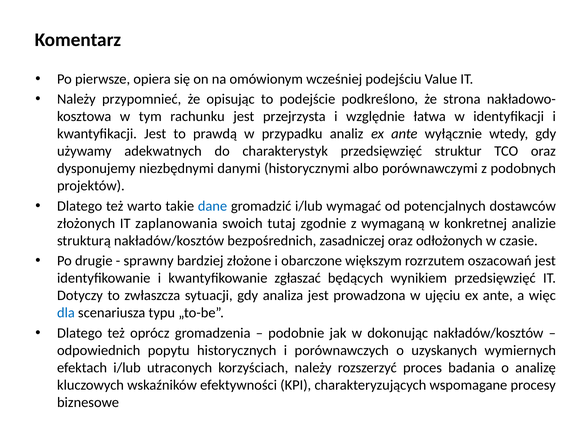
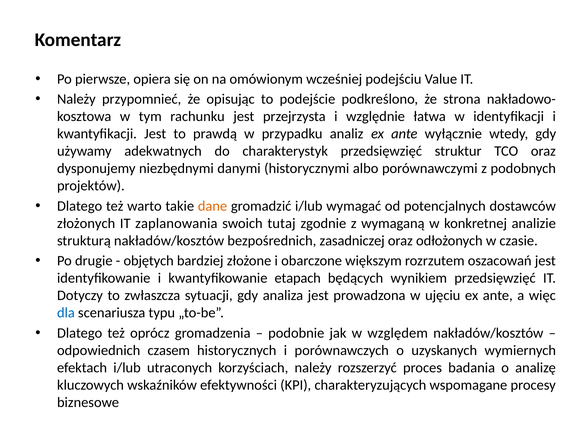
dane colour: blue -> orange
sprawny: sprawny -> objętych
zgłaszać: zgłaszać -> etapach
dokonując: dokonując -> względem
popytu: popytu -> czasem
